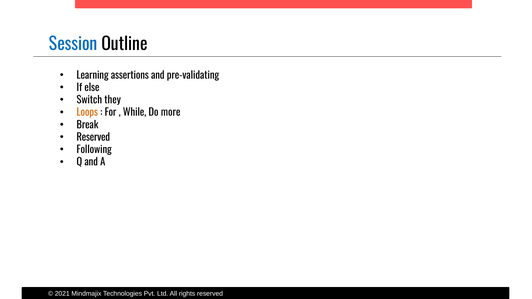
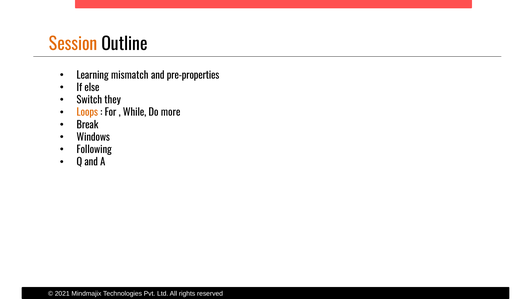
Session colour: blue -> orange
assertions: assertions -> mismatch
pre-validating: pre-validating -> pre-properties
Reserved at (93, 137): Reserved -> Windows
